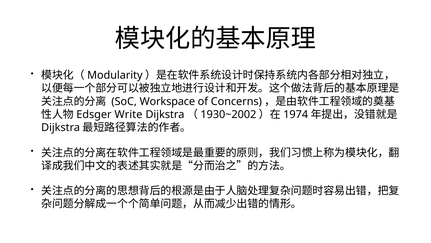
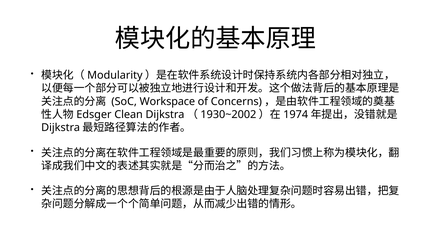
Write: Write -> Clean
